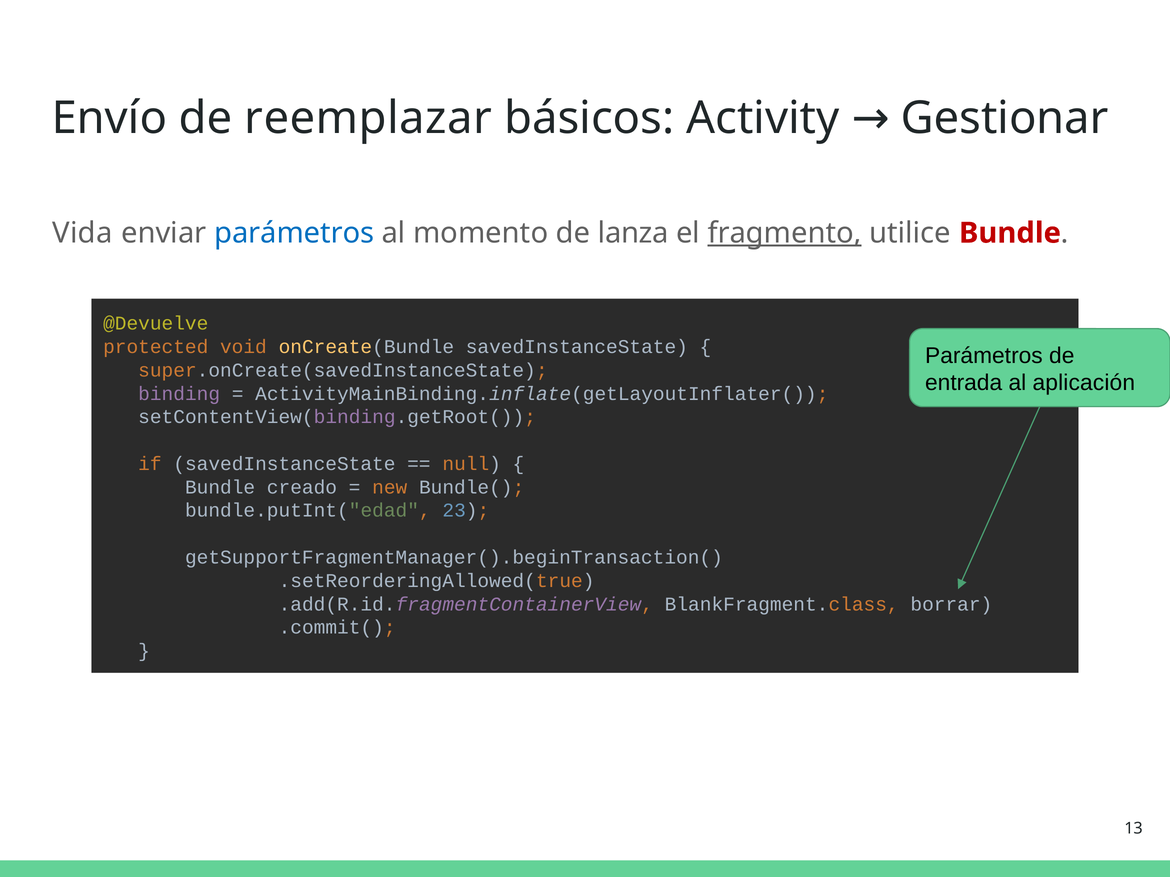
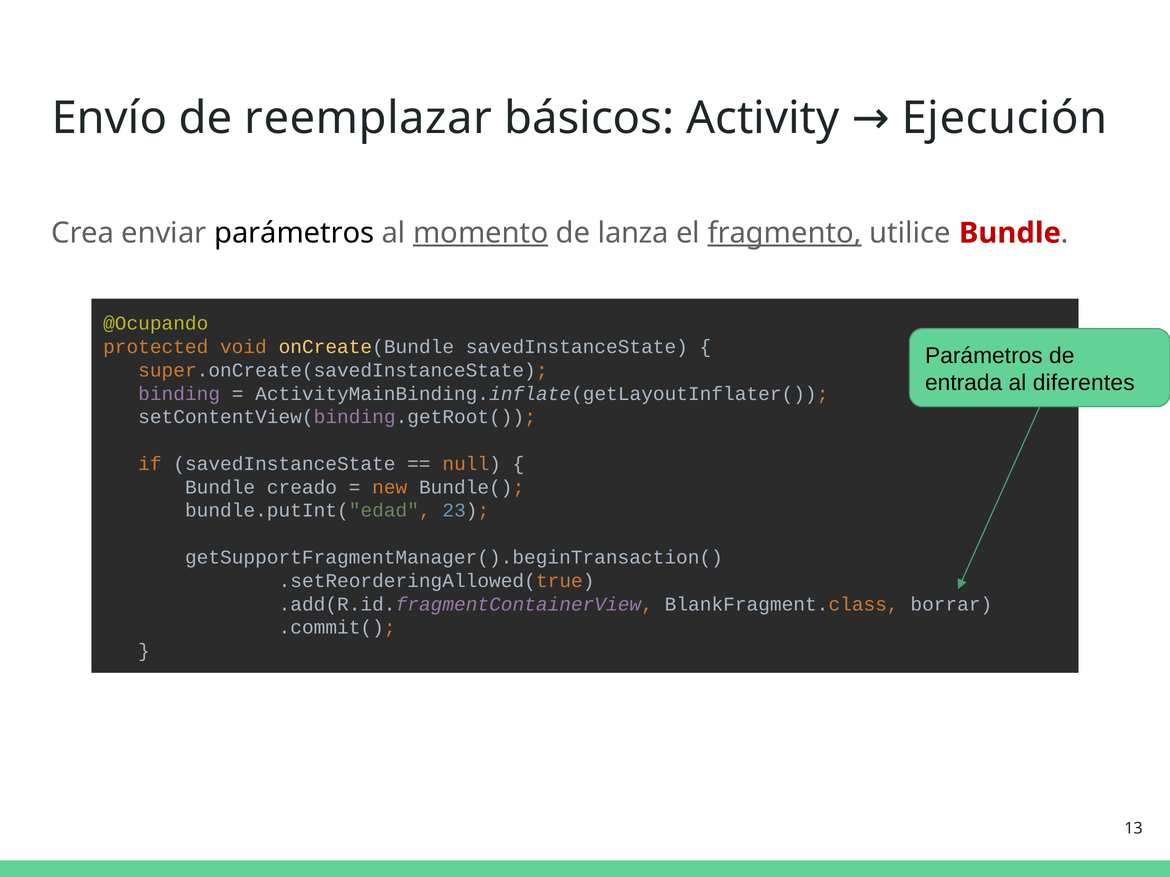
Gestionar: Gestionar -> Ejecución
Vida: Vida -> Crea
parámetros at (294, 233) colour: blue -> black
momento underline: none -> present
@Devuelve: @Devuelve -> @Ocupando
aplicación: aplicación -> diferentes
